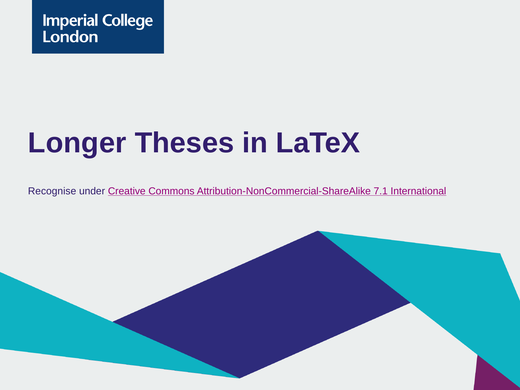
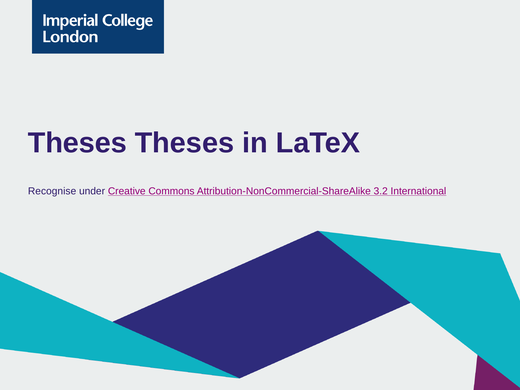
Longer at (77, 143): Longer -> Theses
7.1: 7.1 -> 3.2
